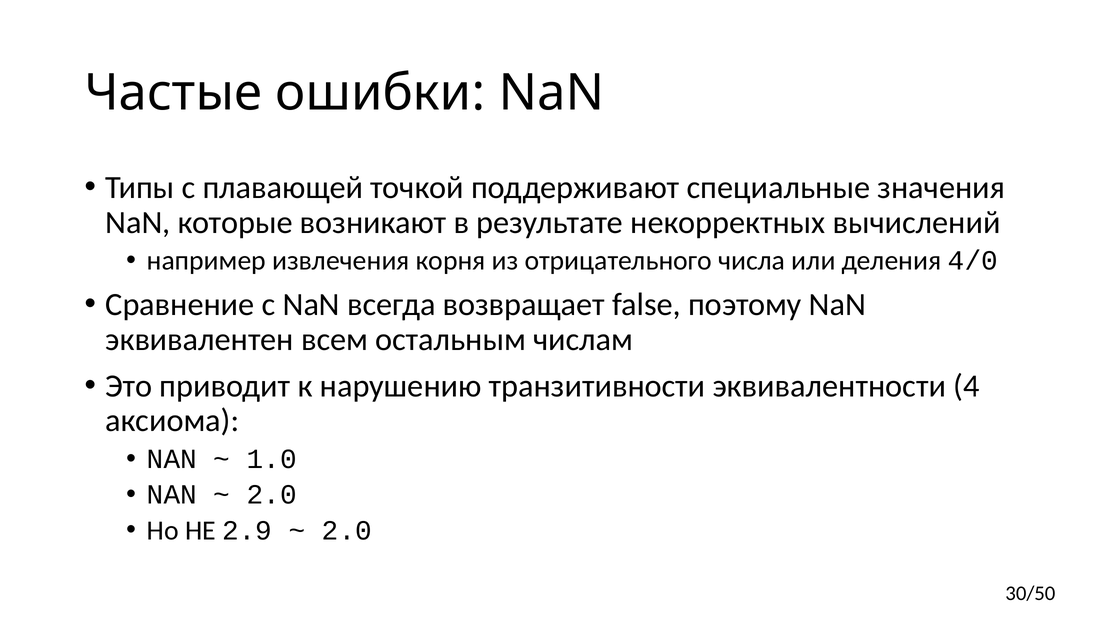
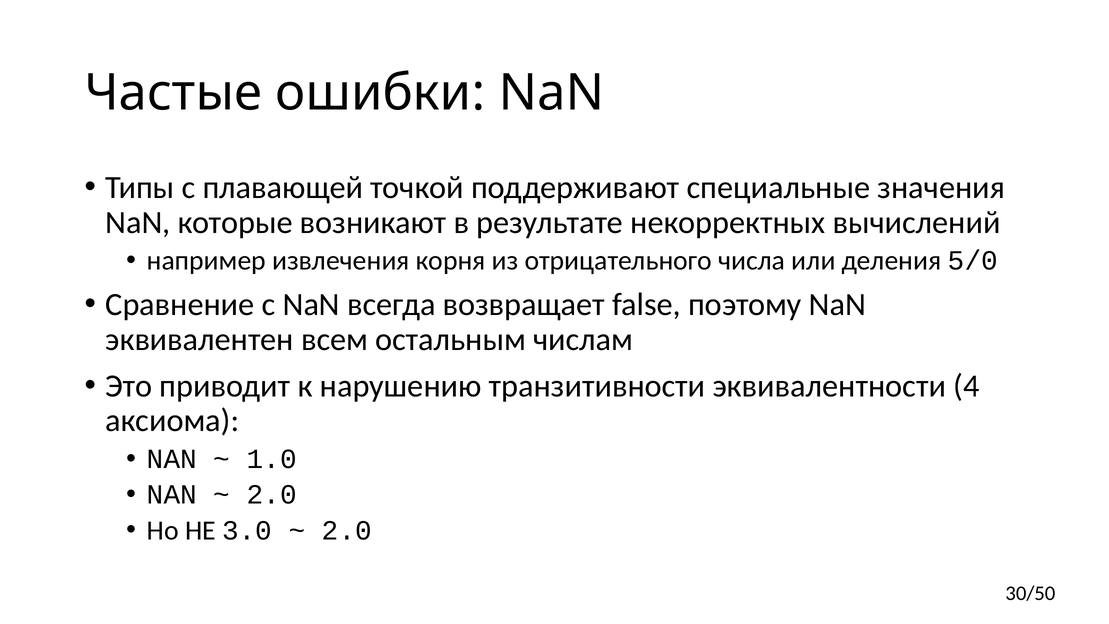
4/0: 4/0 -> 5/0
2.9: 2.9 -> 3.0
